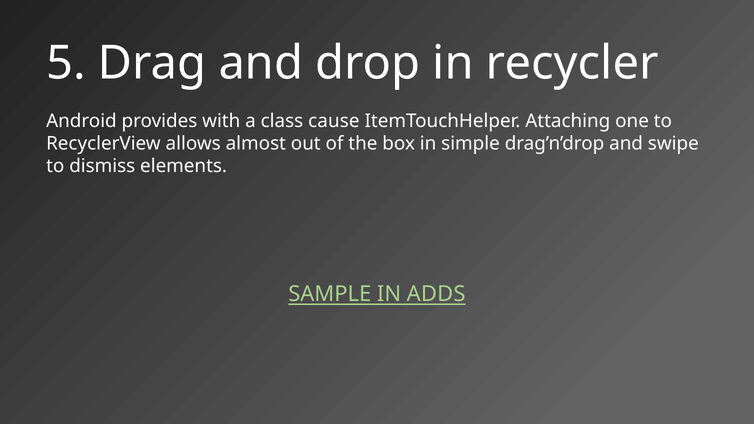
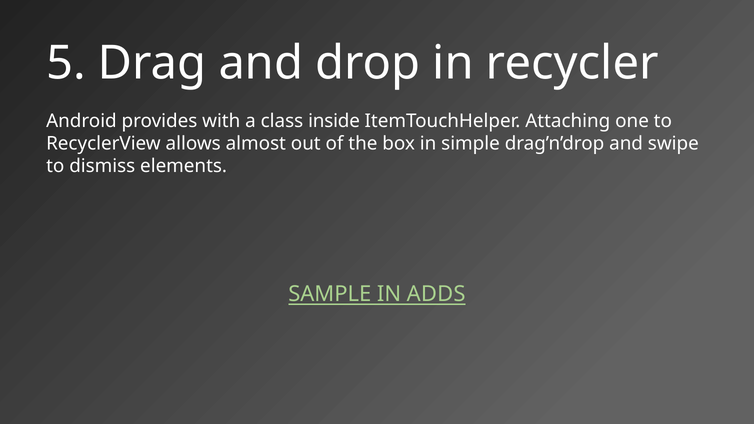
cause: cause -> inside
